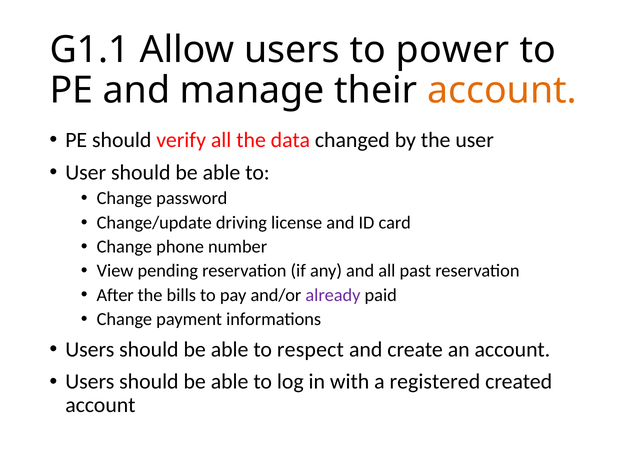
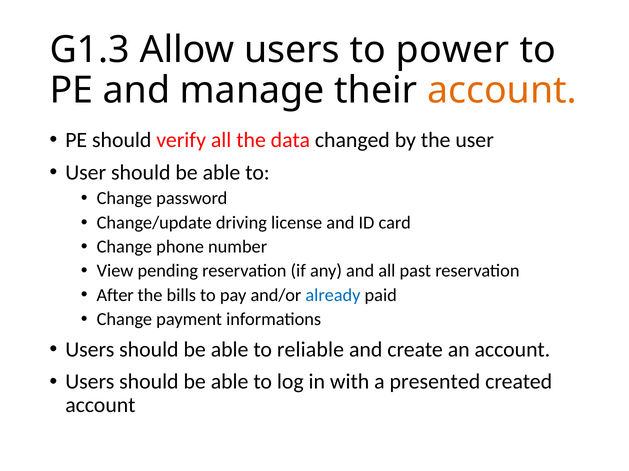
G1.1: G1.1 -> G1.3
already colour: purple -> blue
respect: respect -> reliable
registered: registered -> presented
